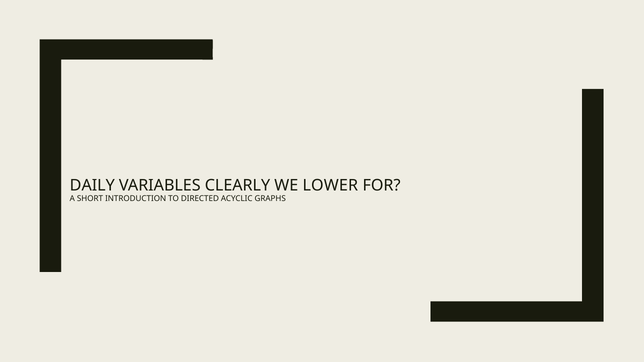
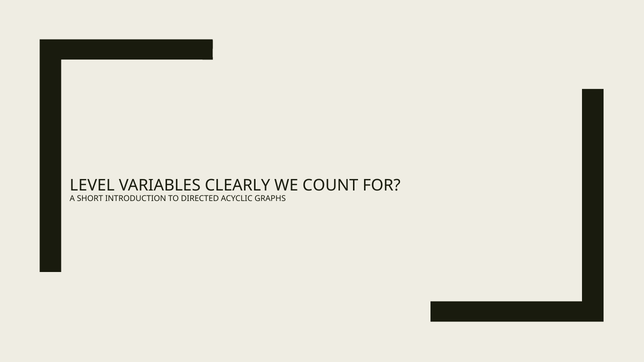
DAILY: DAILY -> LEVEL
LOWER: LOWER -> COUNT
